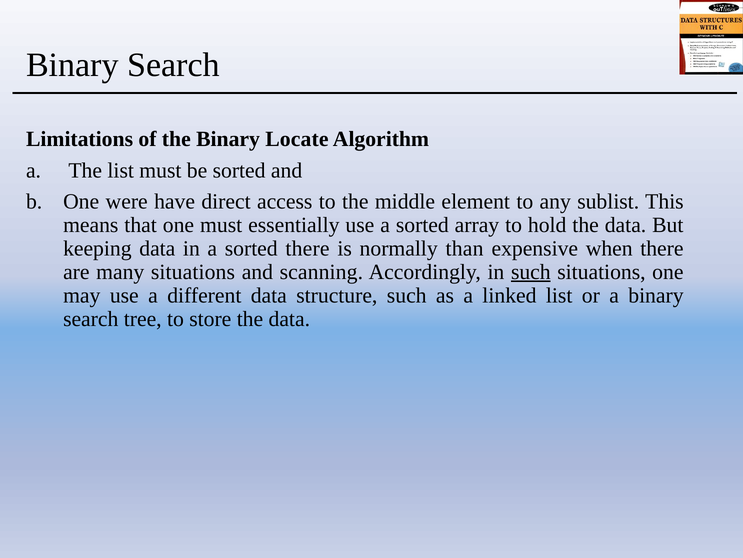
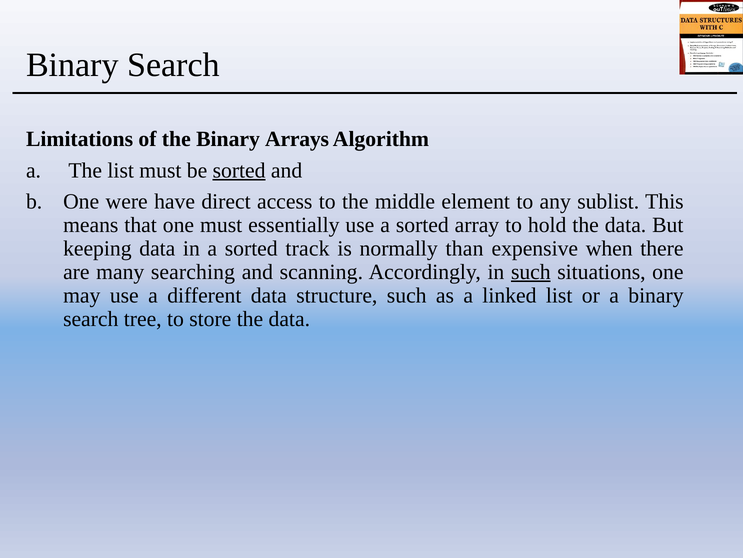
Locate: Locate -> Arrays
sorted at (239, 170) underline: none -> present
sorted there: there -> track
many situations: situations -> searching
